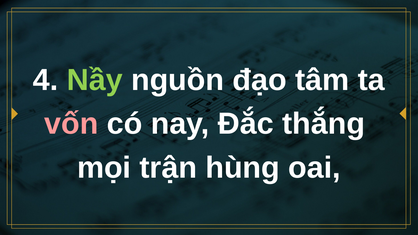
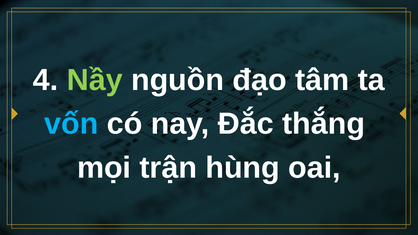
vốn colour: pink -> light blue
